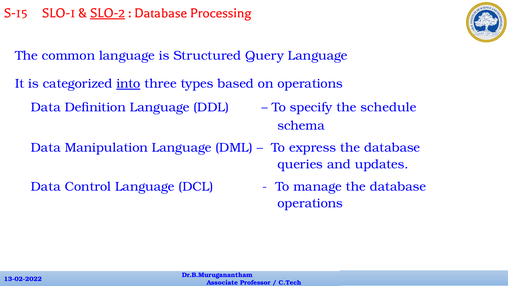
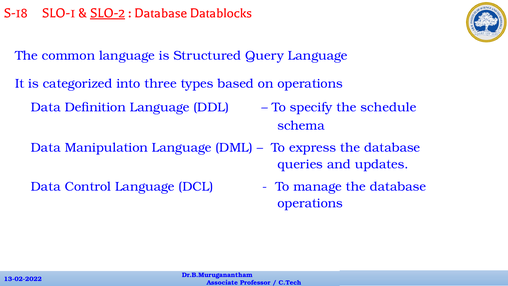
S-15: S-15 -> S-18
Processing: Processing -> Datablocks
into underline: present -> none
